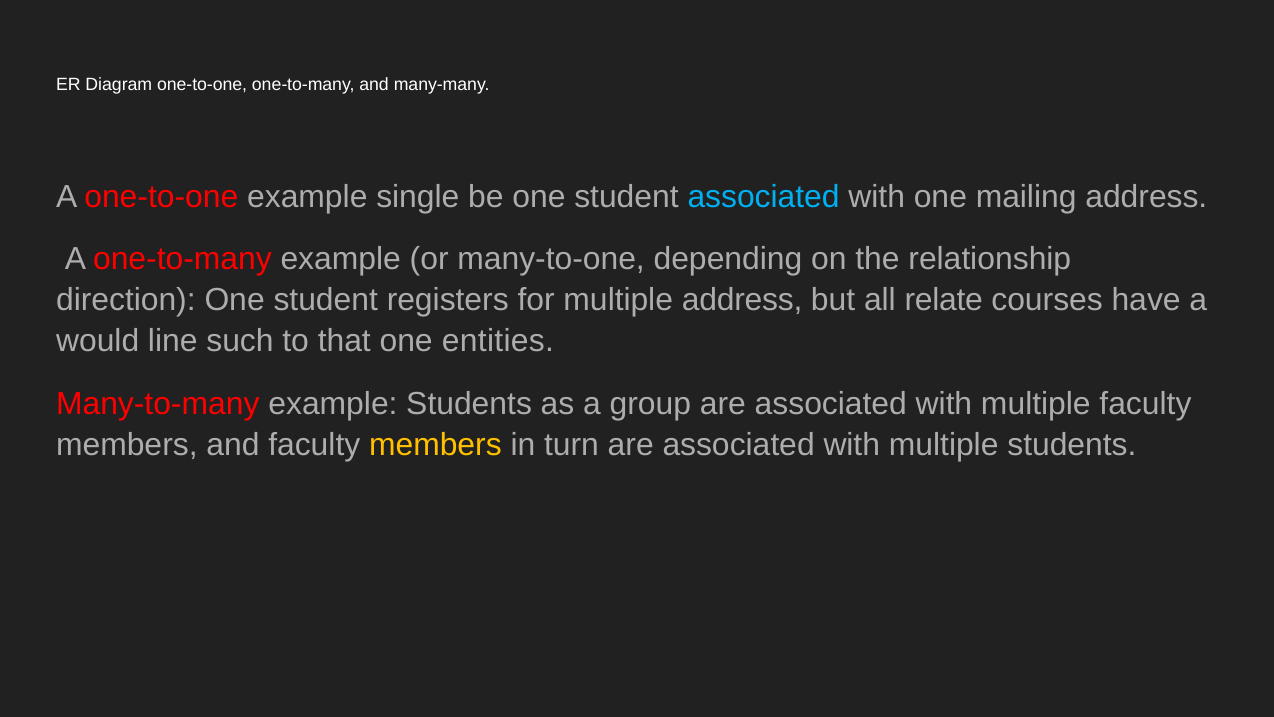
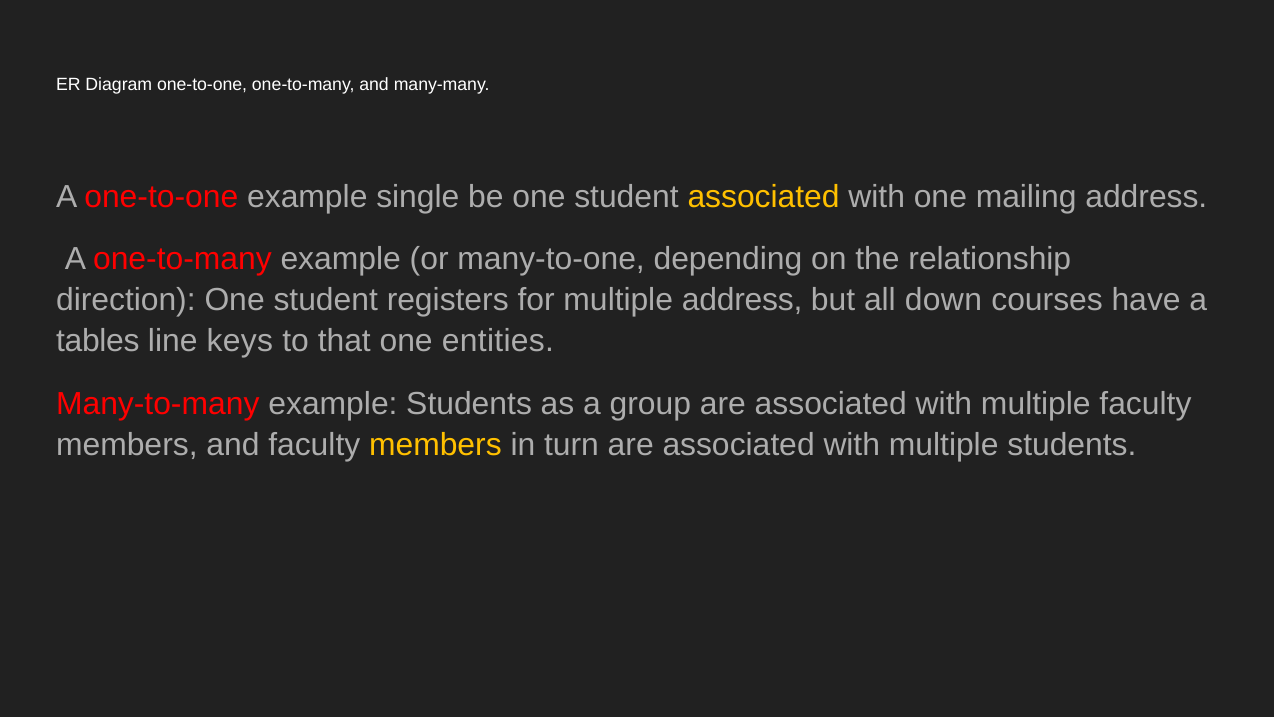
associated at (764, 197) colour: light blue -> yellow
relate: relate -> down
would: would -> tables
such: such -> keys
